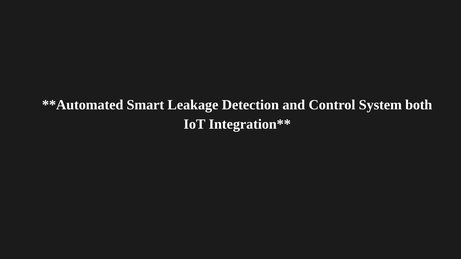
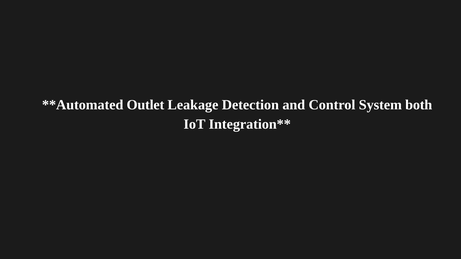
Smart: Smart -> Outlet
